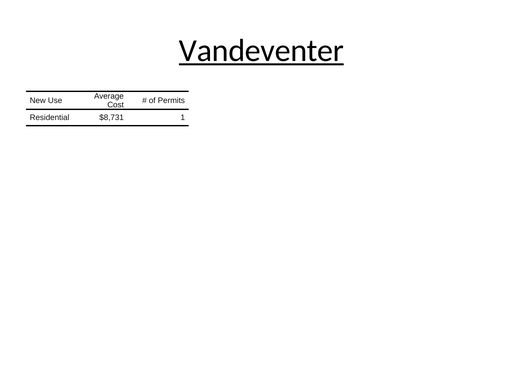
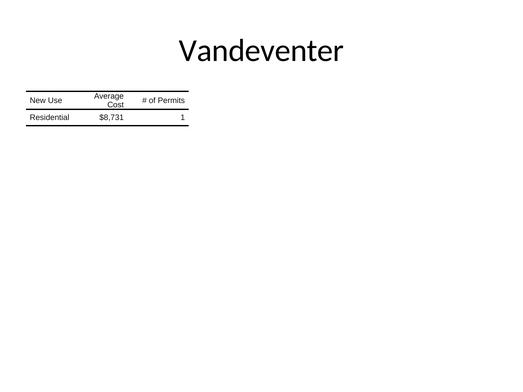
Vandeventer underline: present -> none
